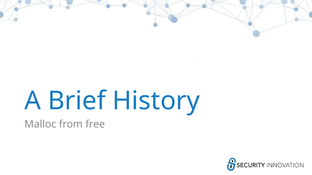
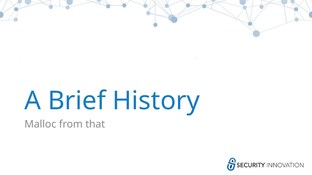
free: free -> that
